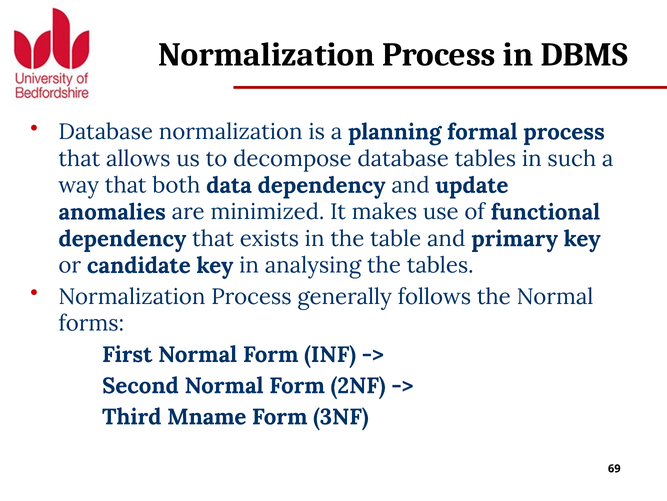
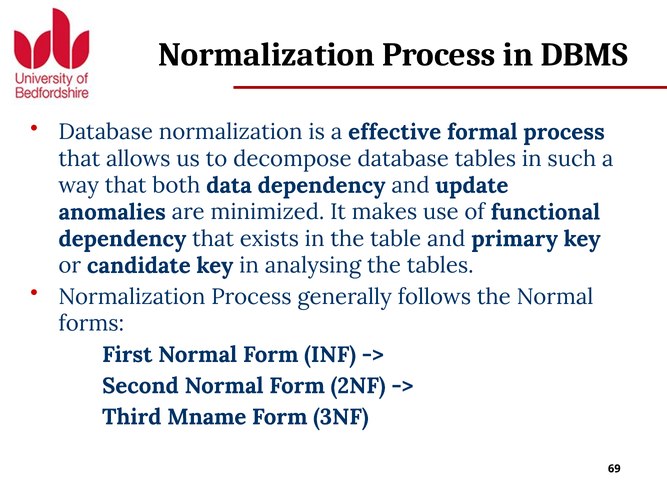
planning: planning -> effective
